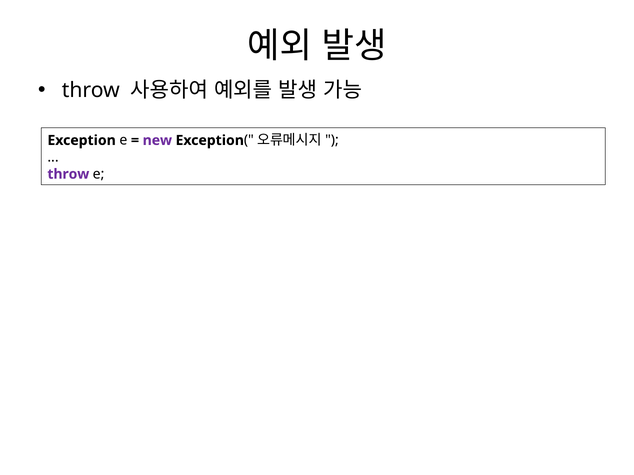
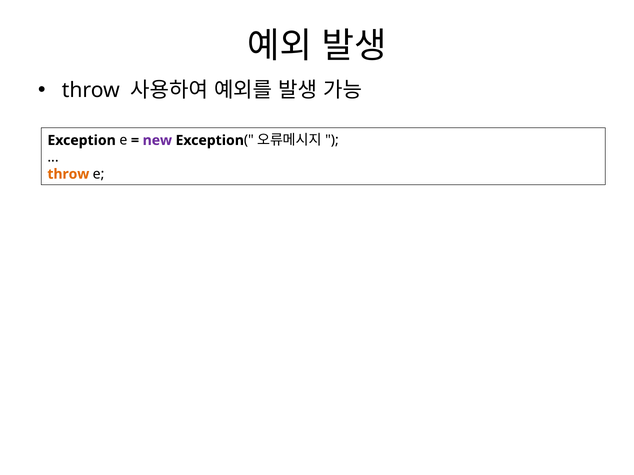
throw at (68, 174) colour: purple -> orange
